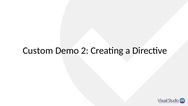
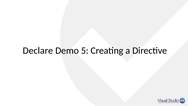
Custom: Custom -> Declare
2: 2 -> 5
